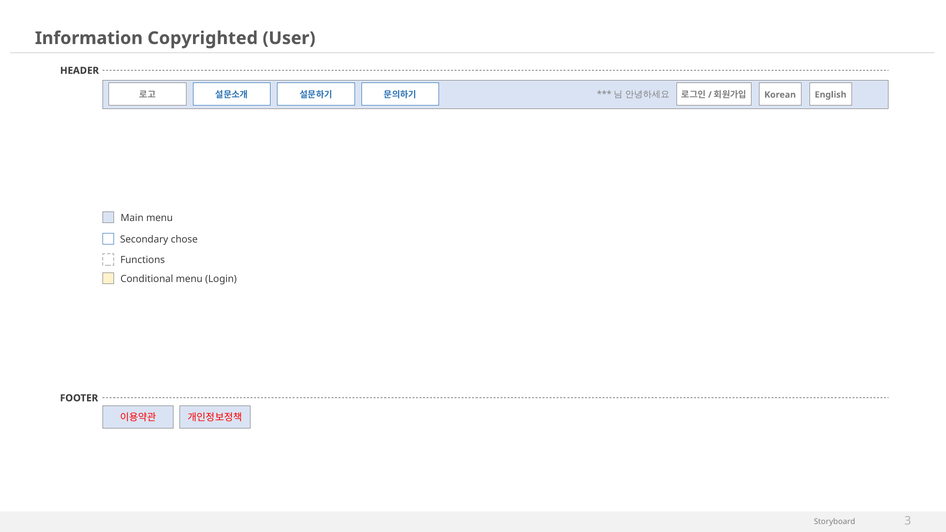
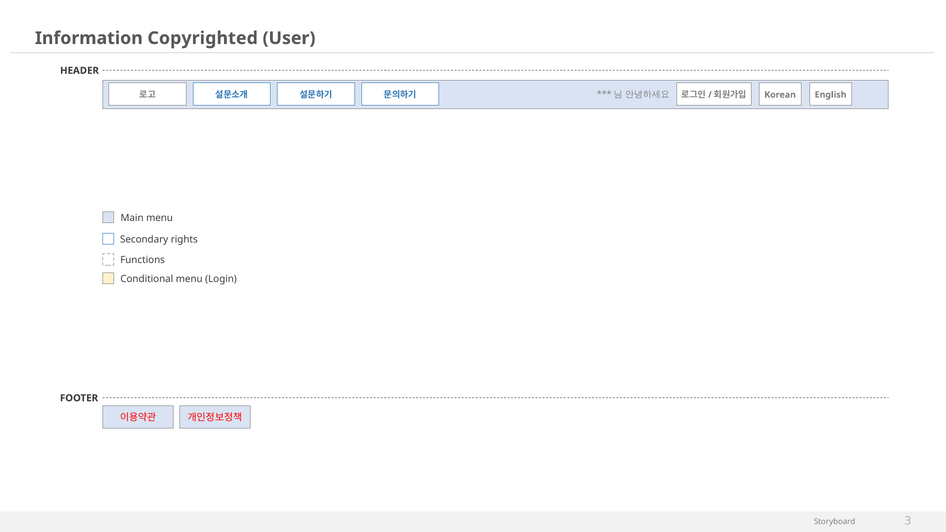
chose: chose -> rights
